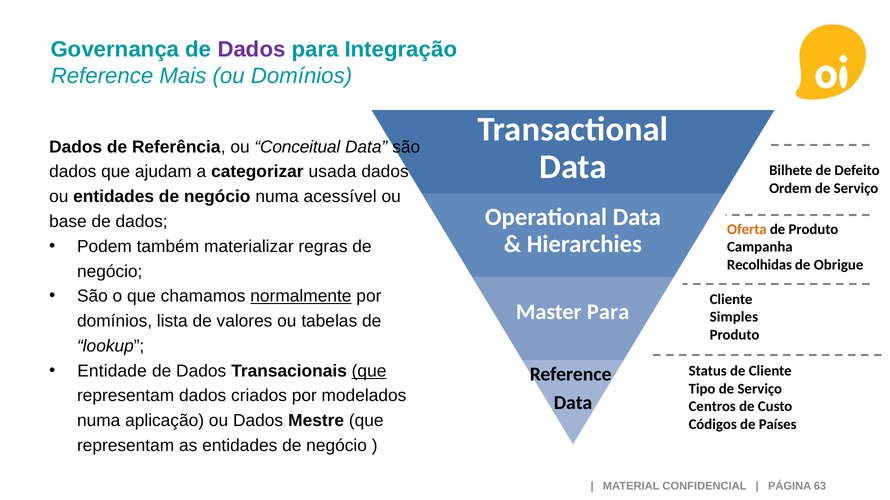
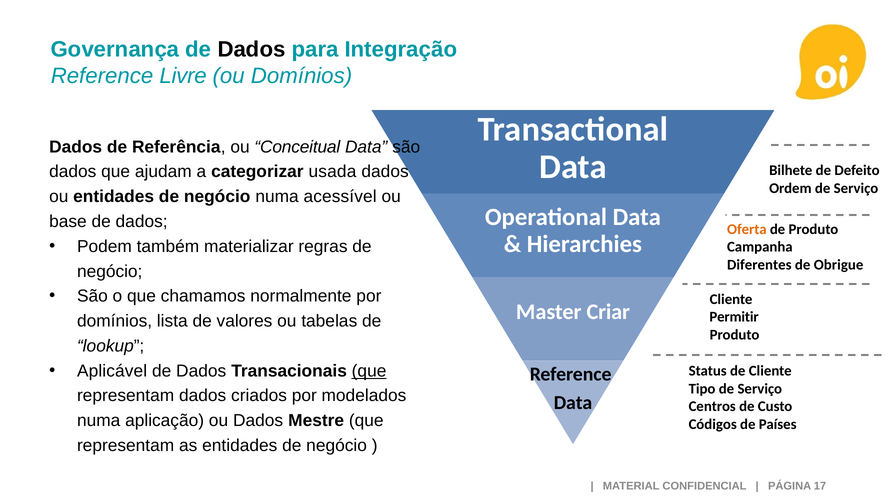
Dados at (251, 49) colour: purple -> black
Mais: Mais -> Livre
Recolhidas: Recolhidas -> Diferentes
normalmente underline: present -> none
Para at (608, 312): Para -> Criar
Simples: Simples -> Permitir
Entidade: Entidade -> Aplicável
63: 63 -> 17
